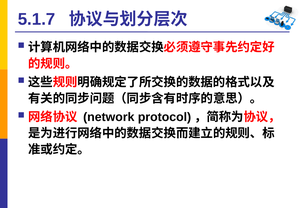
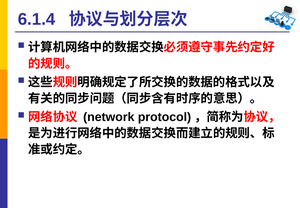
5.1.7: 5.1.7 -> 6.1.4
